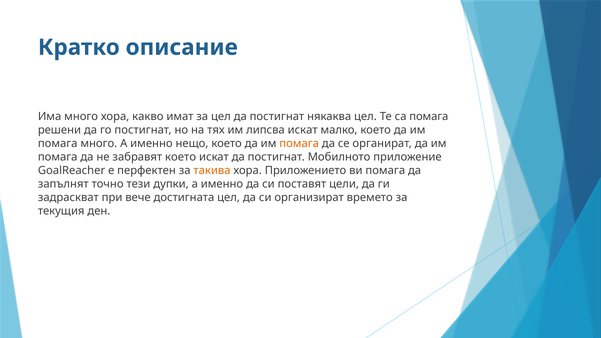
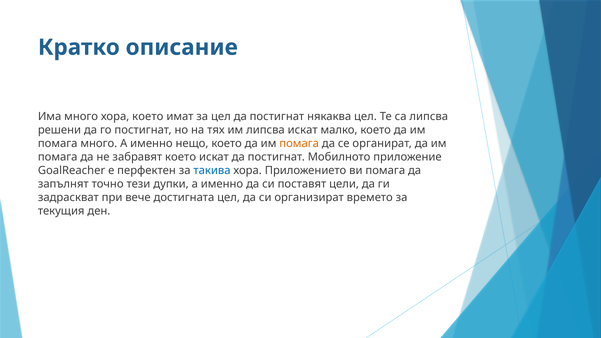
хора какво: какво -> което
са помага: помага -> липсва
такива colour: orange -> blue
